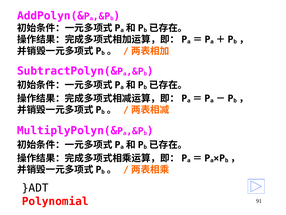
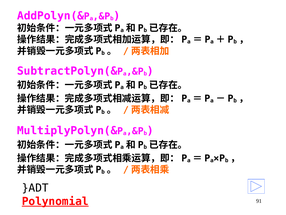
Polynomial underline: none -> present
